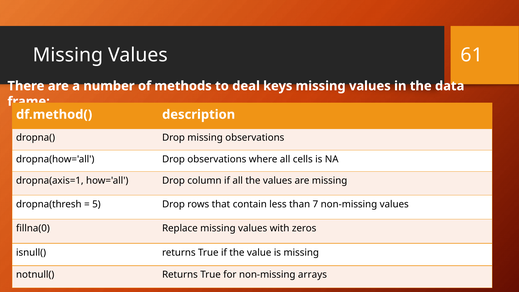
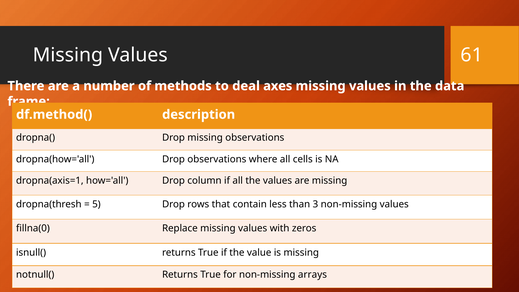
keys: keys -> axes
7: 7 -> 3
